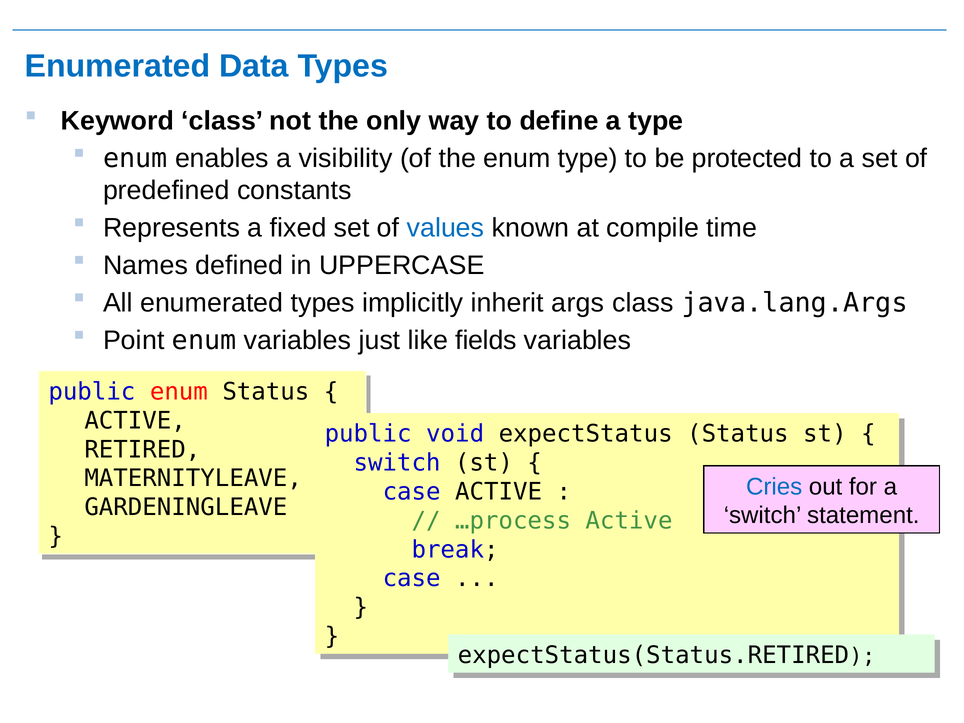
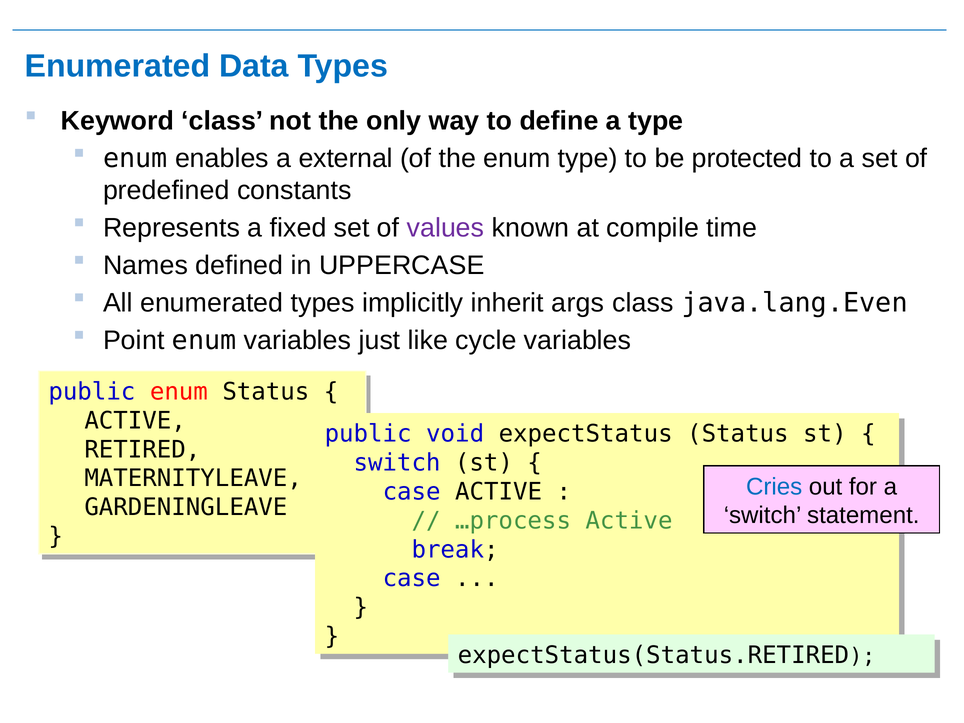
visibility: visibility -> external
values colour: blue -> purple
java.lang.Args: java.lang.Args -> java.lang.Even
fields: fields -> cycle
